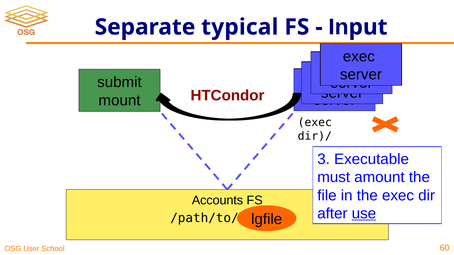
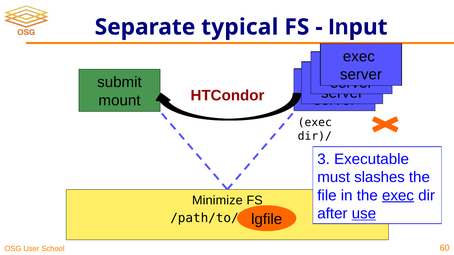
amount: amount -> slashes
exec at (398, 196) underline: none -> present
Accounts: Accounts -> Minimize
